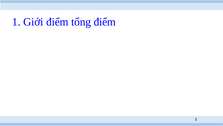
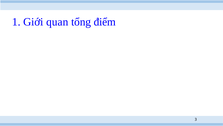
Giới điểm: điểm -> quan
